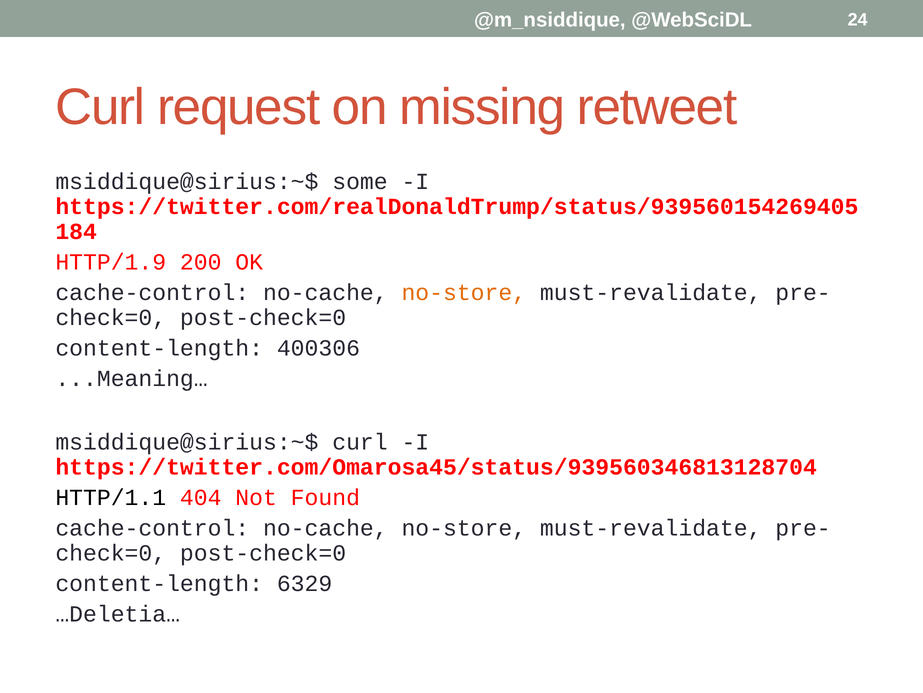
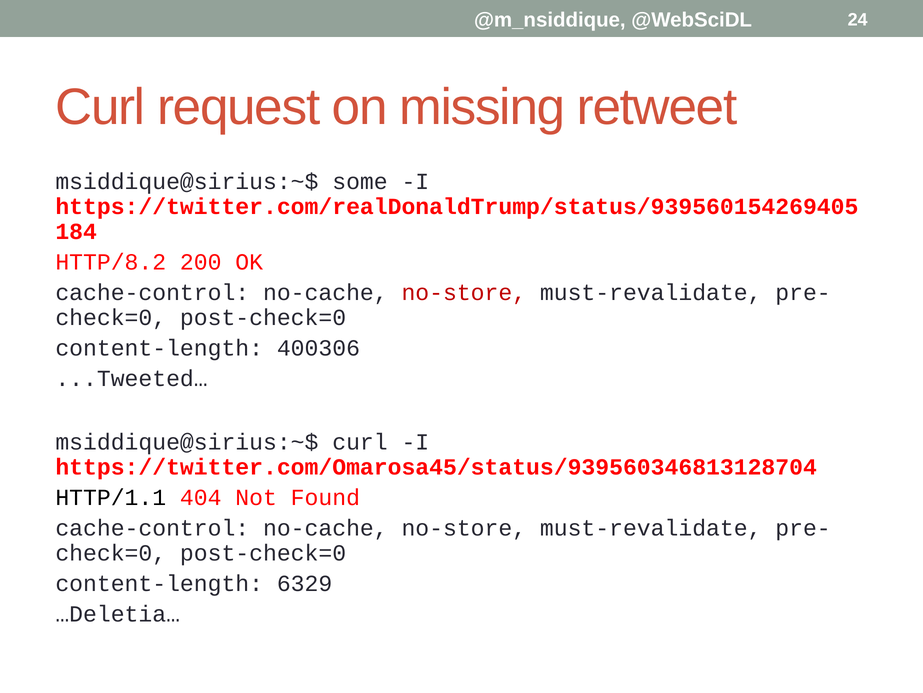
HTTP/1.9: HTTP/1.9 -> HTTP/8.2
no-store at (464, 292) colour: orange -> red
...Meaning…: ...Meaning… -> ...Tweeted…
